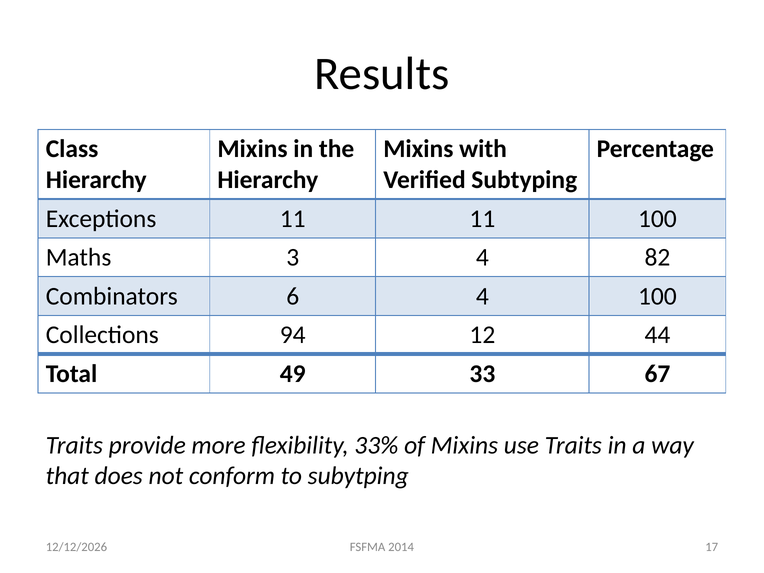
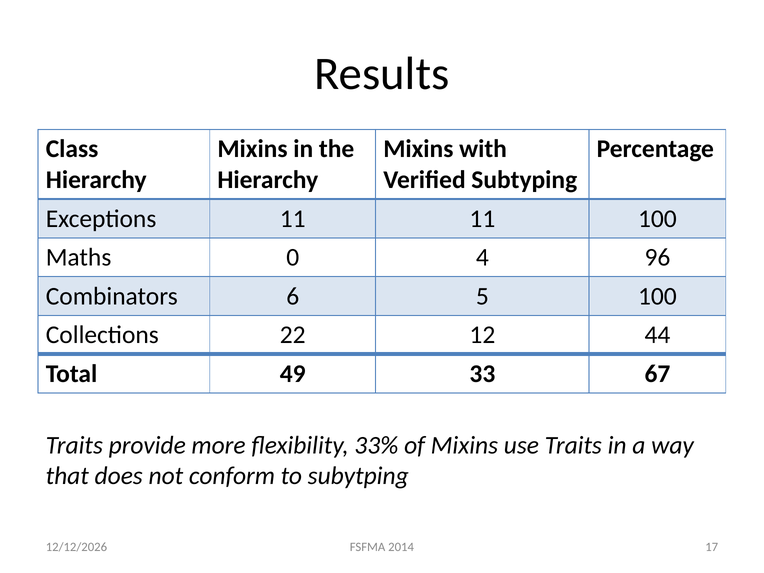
3: 3 -> 0
82: 82 -> 96
6 4: 4 -> 5
94: 94 -> 22
